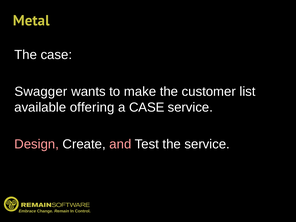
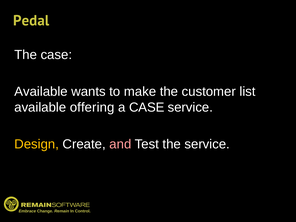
Metal: Metal -> Pedal
Swagger at (41, 92): Swagger -> Available
Design colour: pink -> yellow
